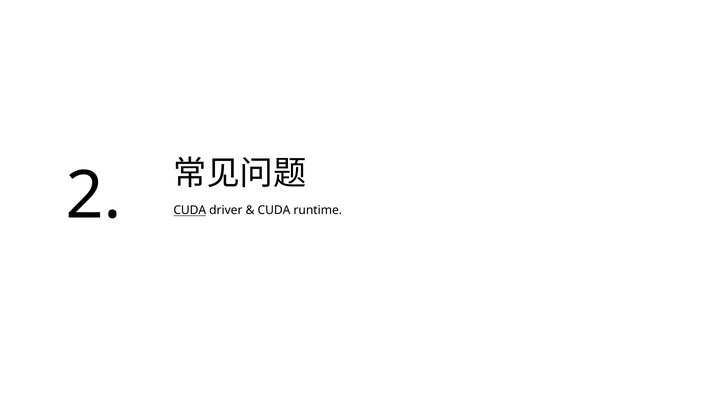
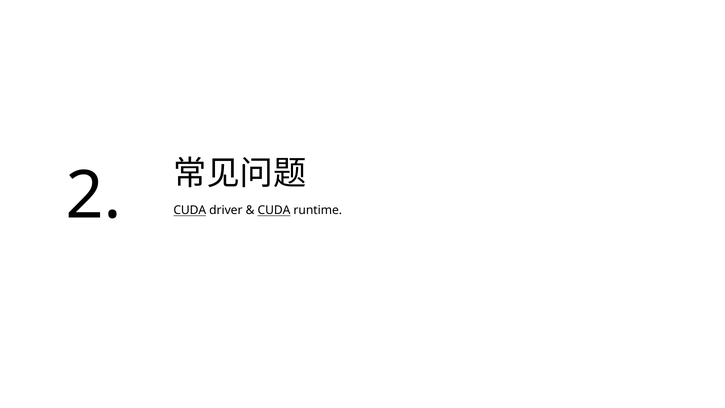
CUDA at (274, 210) underline: none -> present
